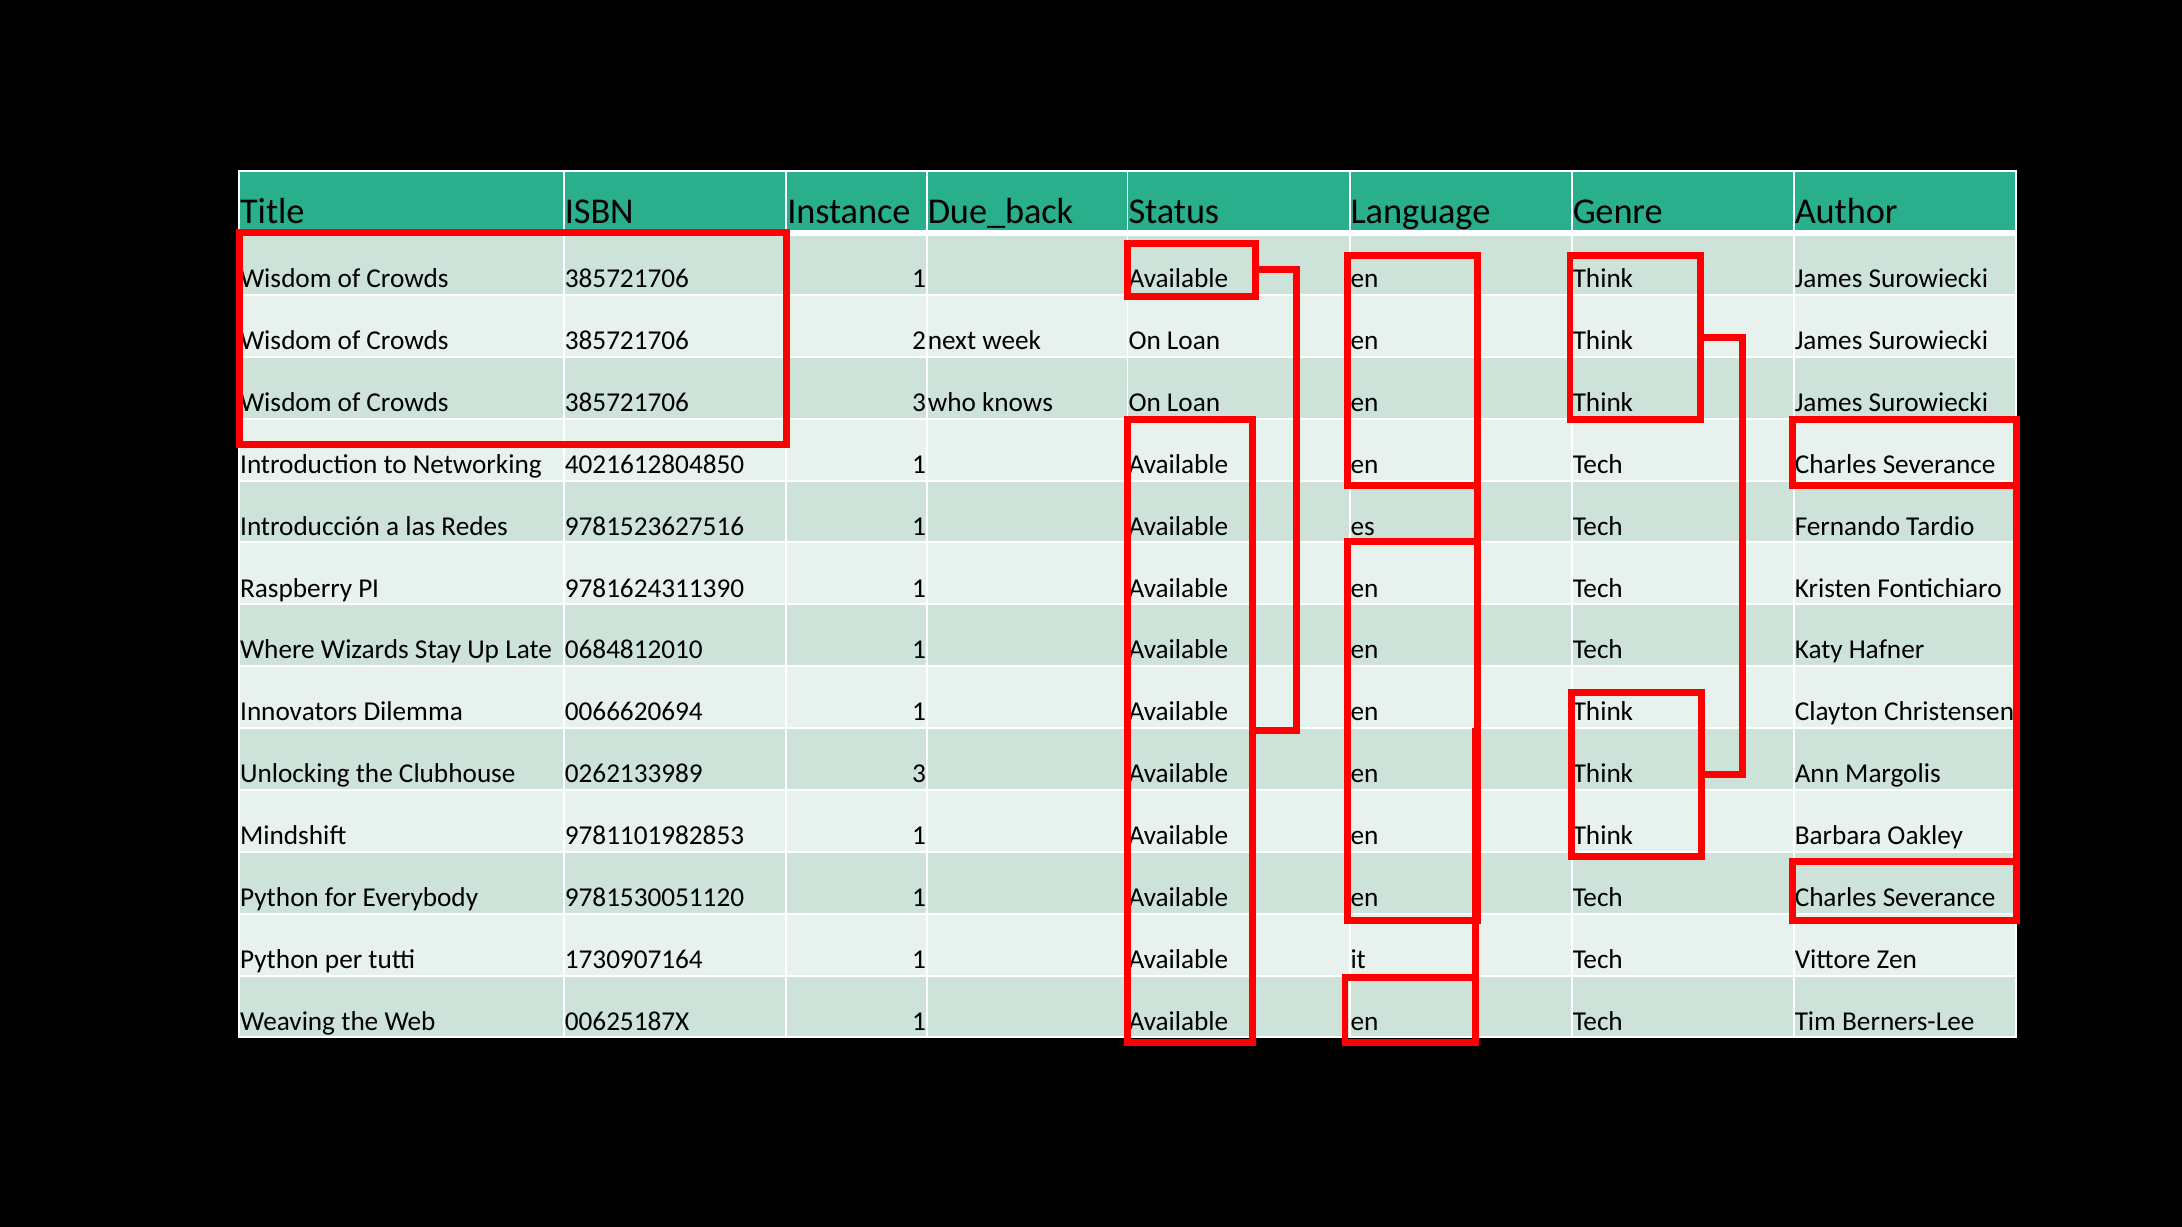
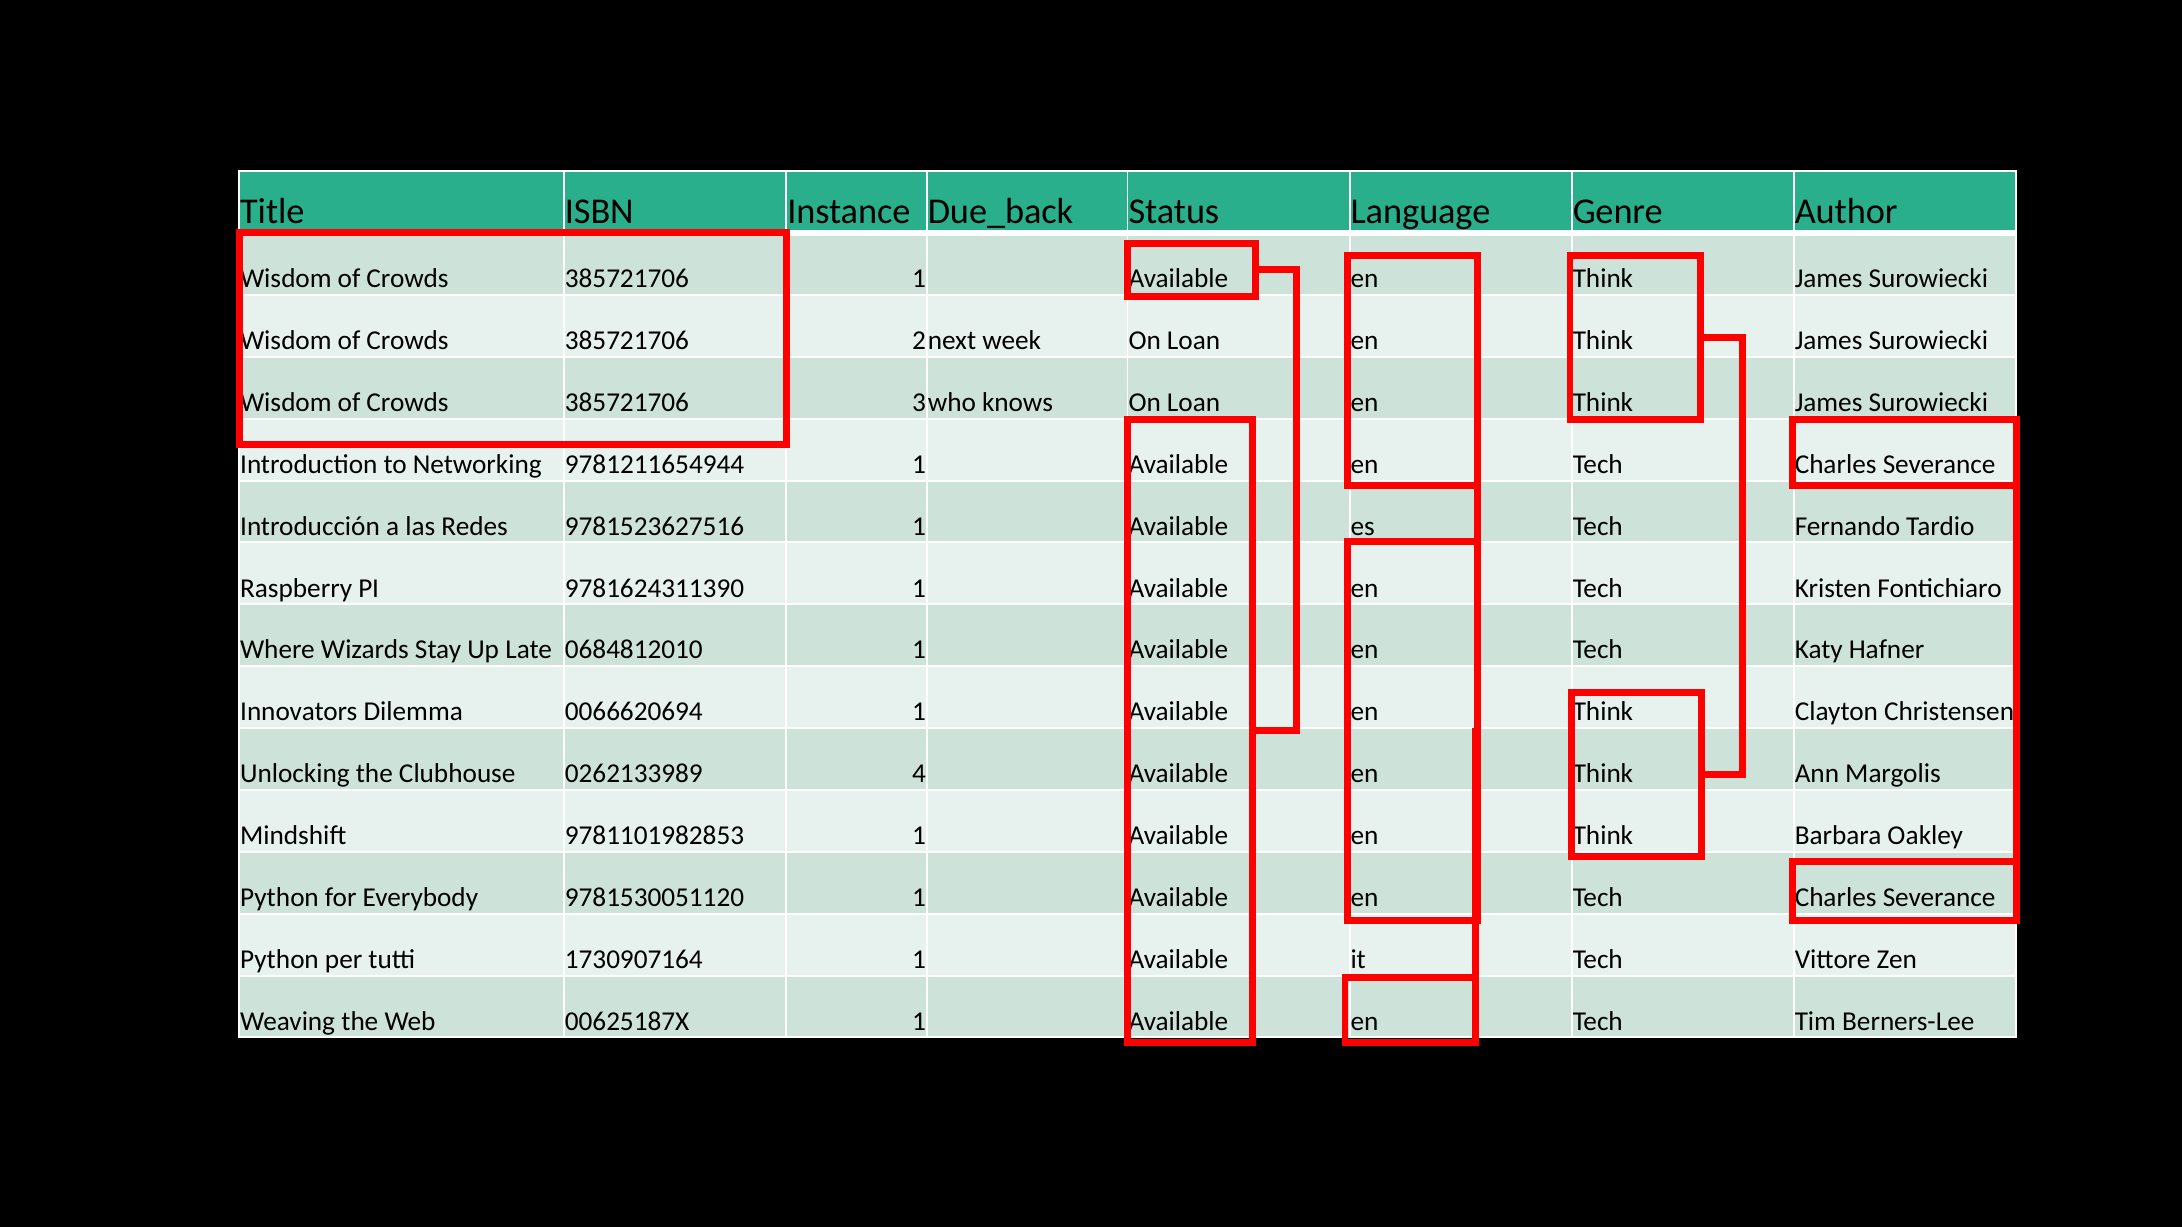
4021612804850: 4021612804850 -> 9781211654944
3: 3 -> 4
